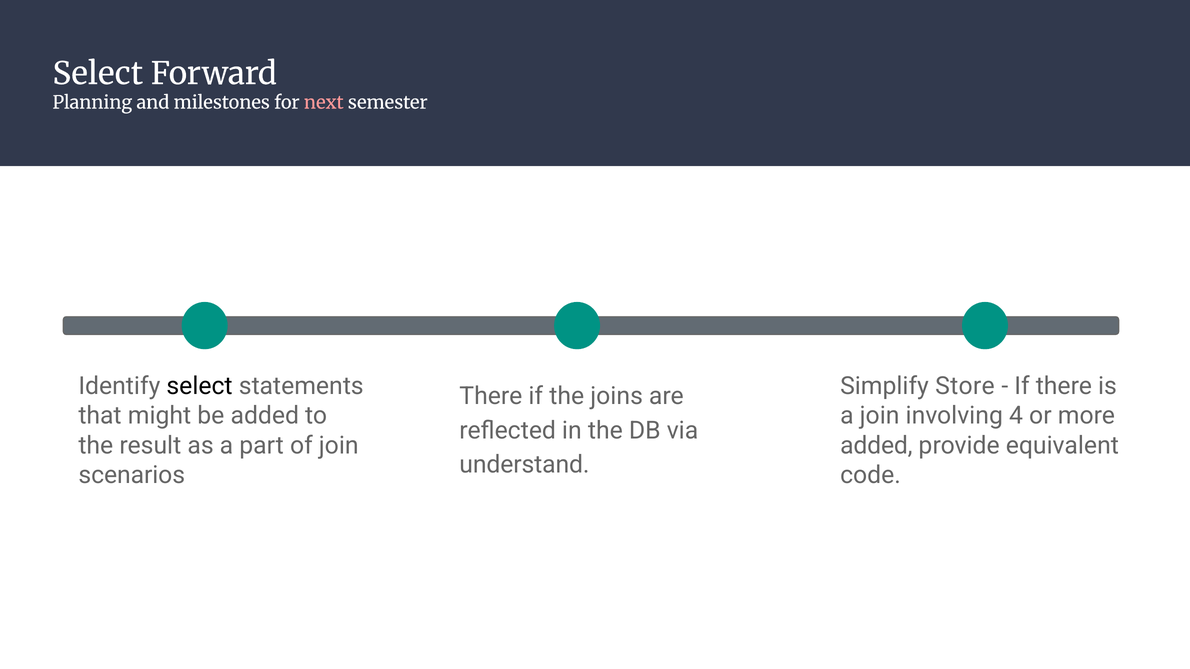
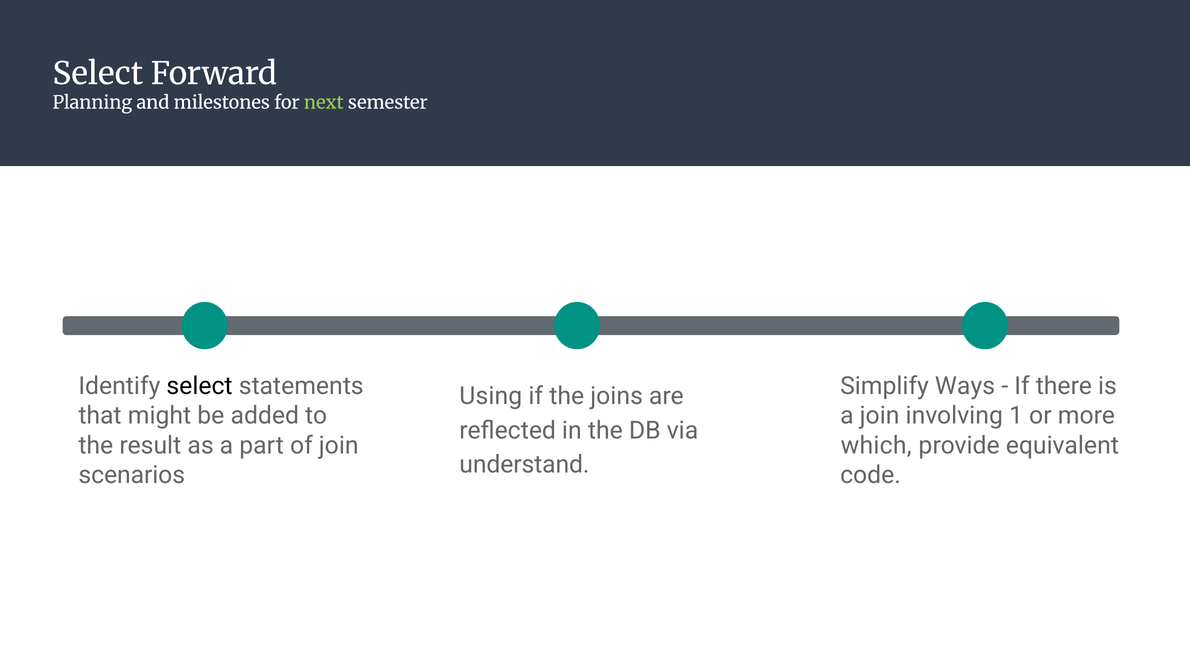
next colour: pink -> light green
Store: Store -> Ways
There at (491, 397): There -> Using
4: 4 -> 1
added at (876, 446): added -> which
